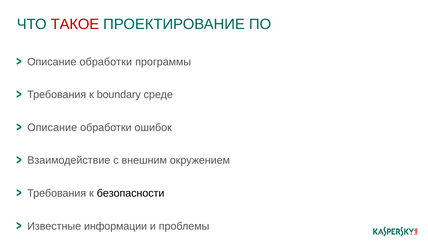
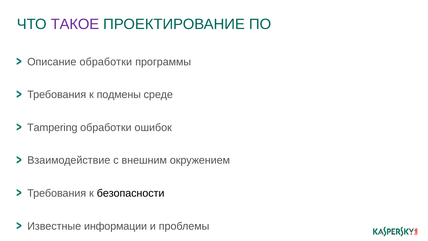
ТАКОЕ colour: red -> purple
boundary: boundary -> подмены
Описание at (52, 127): Описание -> Tampering
